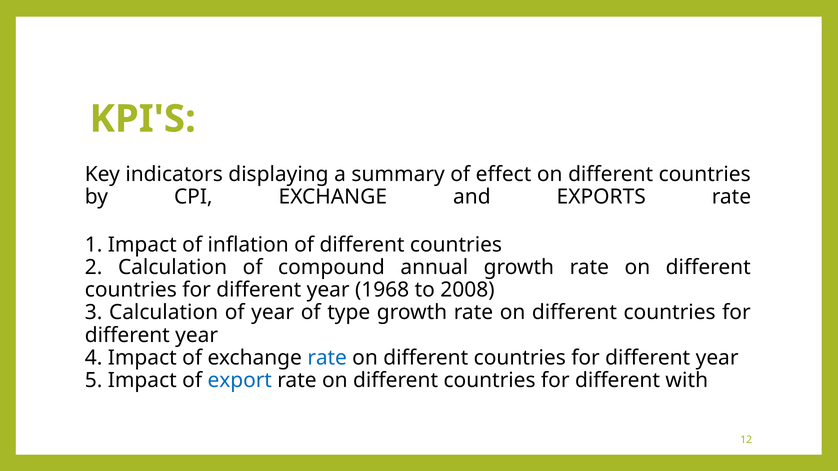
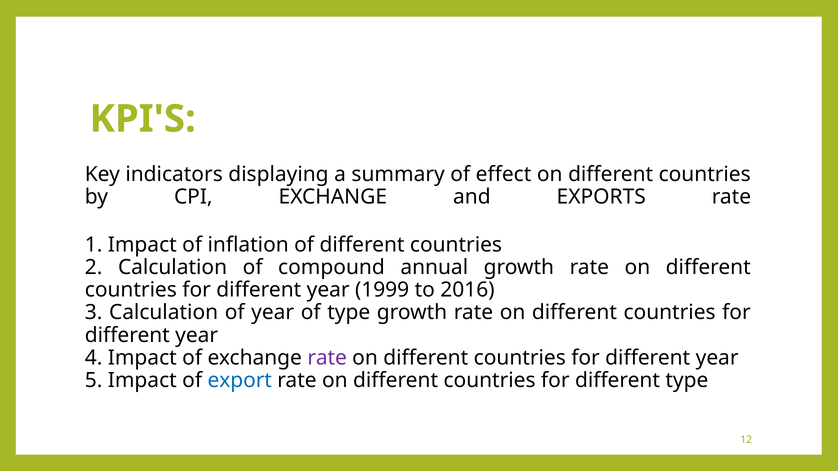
1968: 1968 -> 1999
2008: 2008 -> 2016
rate at (327, 358) colour: blue -> purple
different with: with -> type
